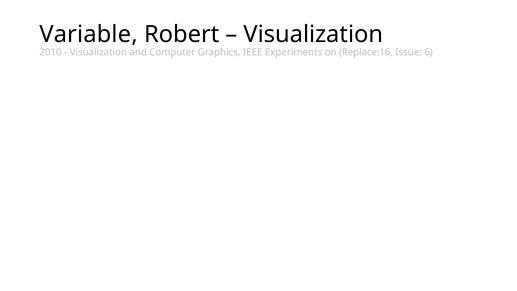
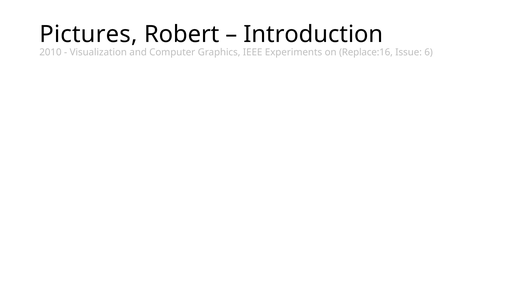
Variable: Variable -> Pictures
Visualization at (313, 34): Visualization -> Introduction
